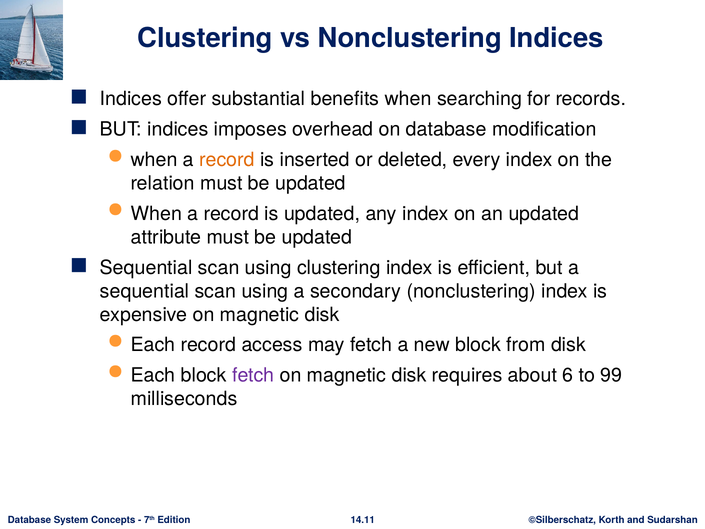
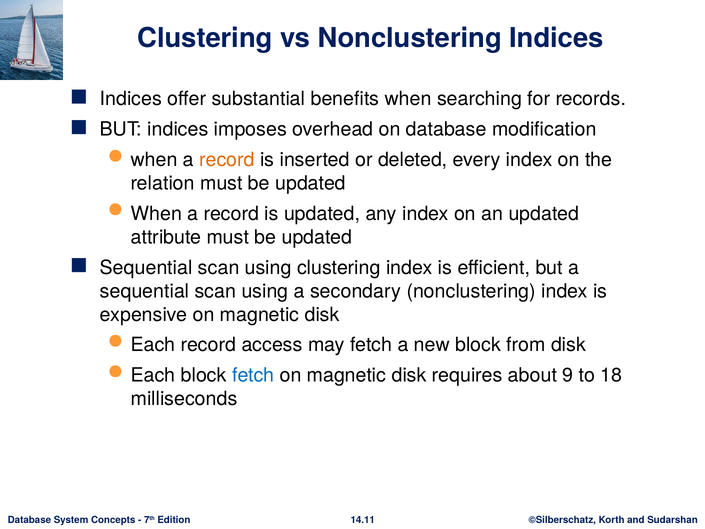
fetch at (253, 375) colour: purple -> blue
6: 6 -> 9
99: 99 -> 18
